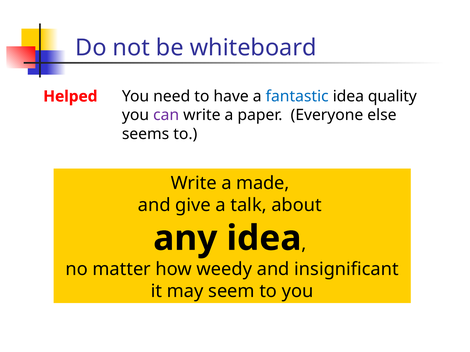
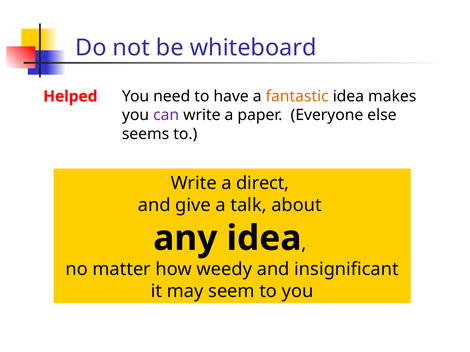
fantastic colour: blue -> orange
quality: quality -> makes
made: made -> direct
